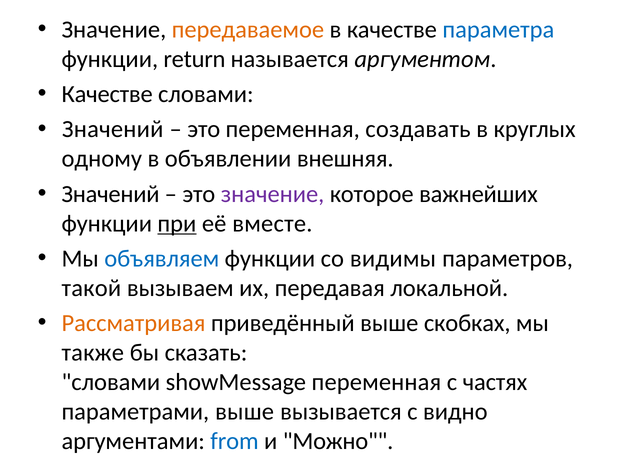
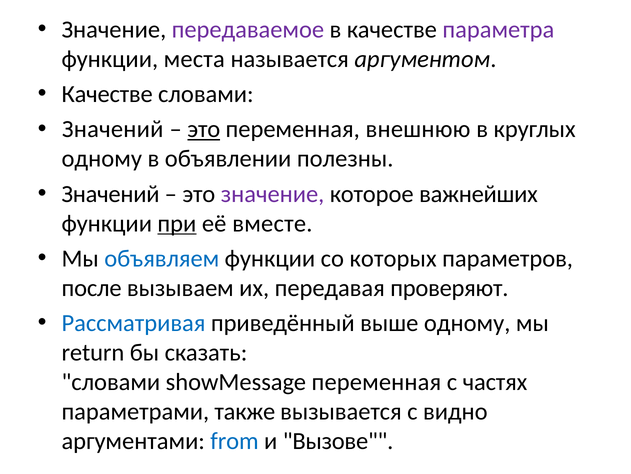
передаваемое colour: orange -> purple
параметра colour: blue -> purple
return: return -> места
это at (204, 129) underline: none -> present
создавать: создавать -> внешнюю
внешняя: внешняя -> полезны
видимы: видимы -> которых
такой: такой -> после
локальной: локальной -> проверяют
Рассматривая colour: orange -> blue
выше скобках: скобках -> одному
также: также -> return
параметрами выше: выше -> также
Можно: Можно -> Вызове
